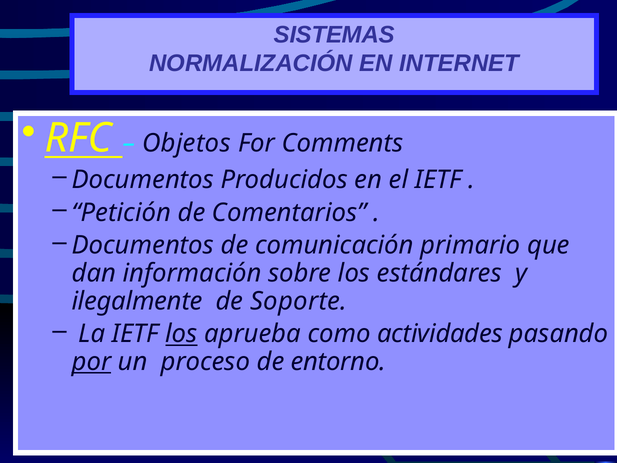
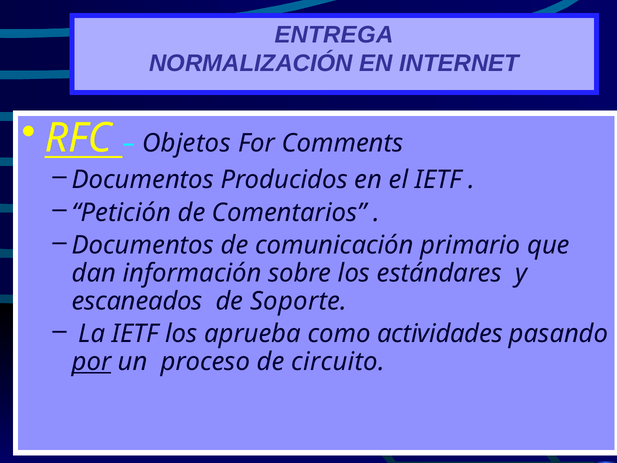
SISTEMAS: SISTEMAS -> ENTREGA
ilegalmente: ilegalmente -> escaneados
los at (181, 334) underline: present -> none
entorno: entorno -> circuito
